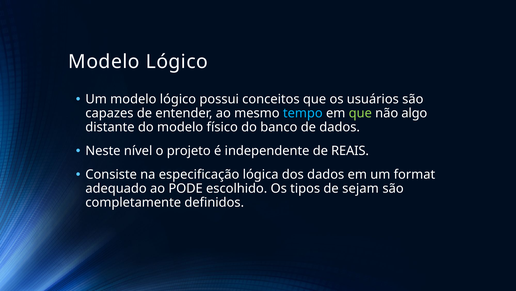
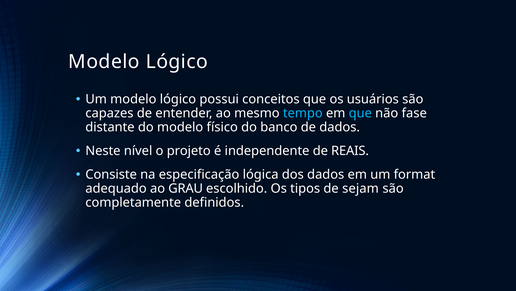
que at (360, 113) colour: light green -> light blue
algo: algo -> fase
PODE: PODE -> GRAU
